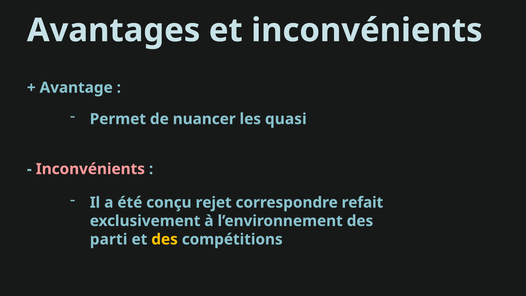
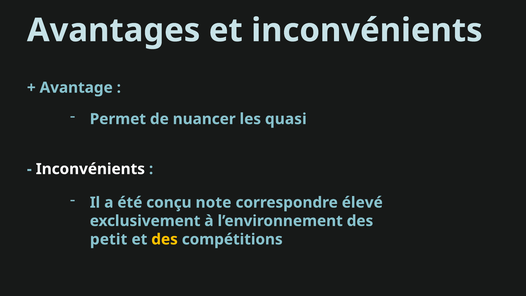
Inconvénients at (90, 169) colour: pink -> white
rejet: rejet -> note
refait: refait -> élevé
parti: parti -> petit
